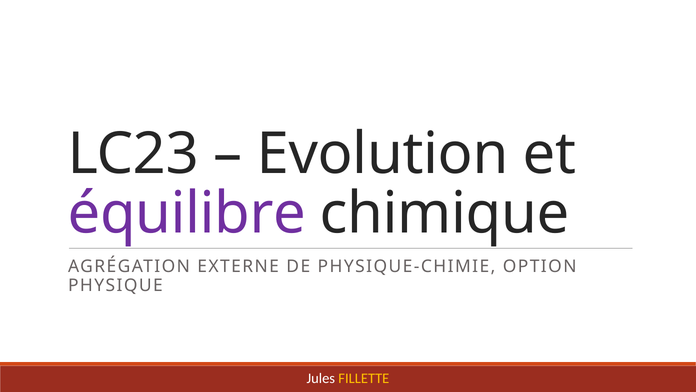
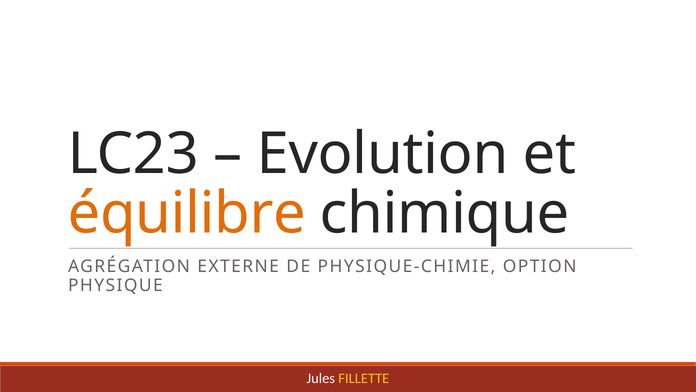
équilibre colour: purple -> orange
